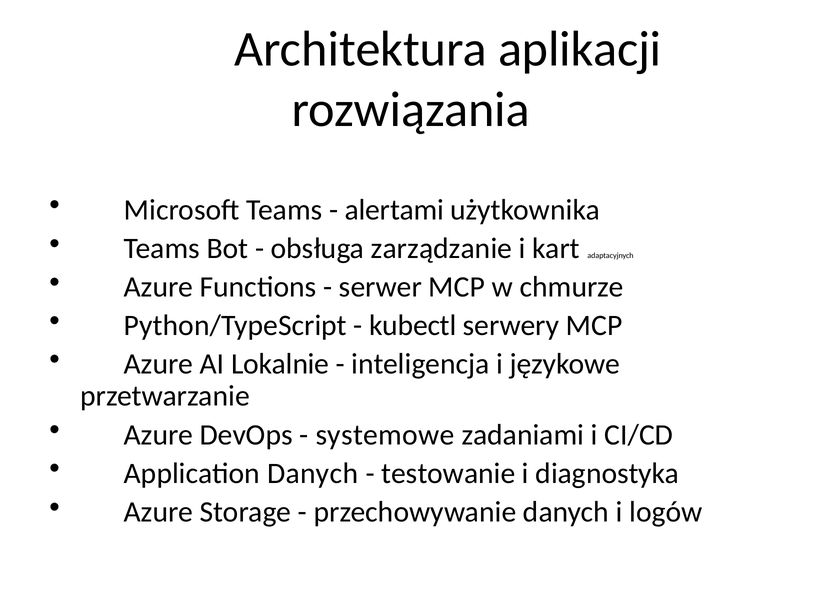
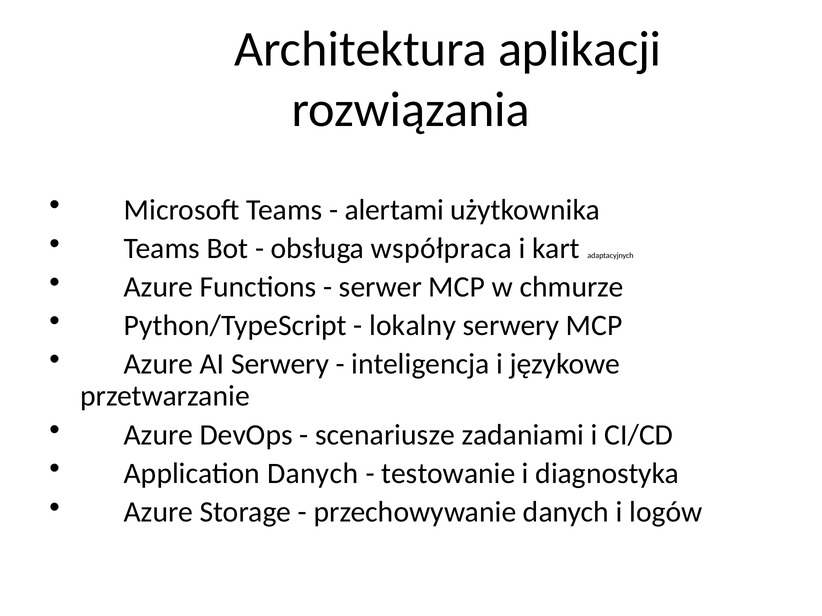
zarządzanie: zarządzanie -> współpraca
kubectl: kubectl -> lokalny
AI Lokalnie: Lokalnie -> Serwery
systemowe: systemowe -> scenariusze
